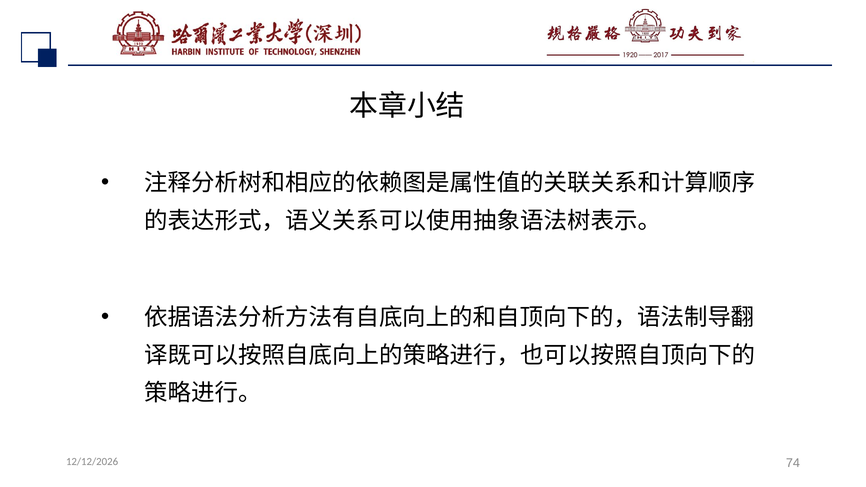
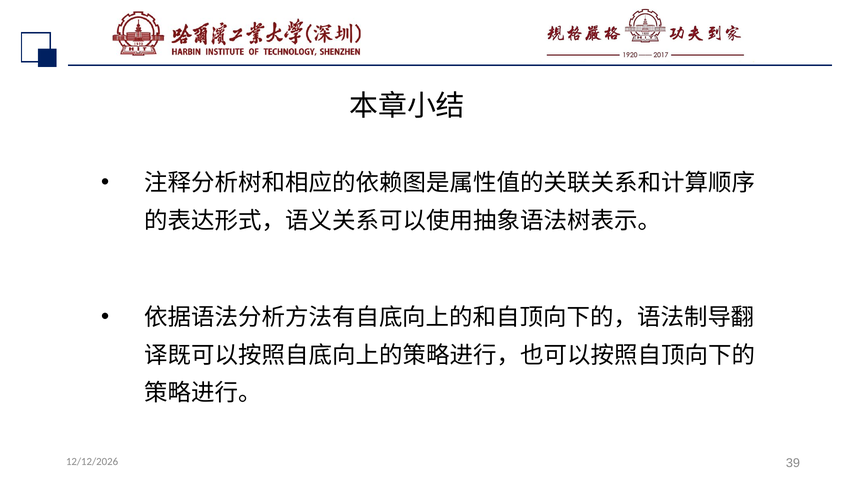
74: 74 -> 39
